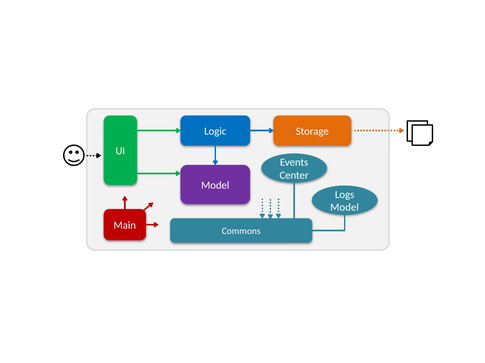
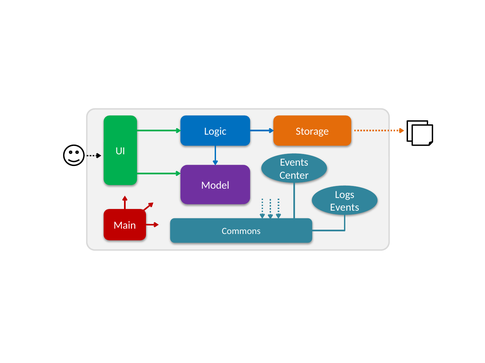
Model at (345, 208): Model -> Events
